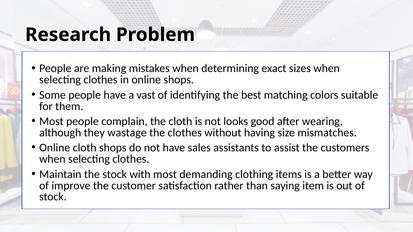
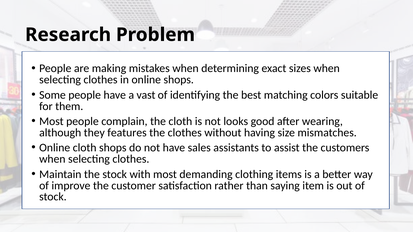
wastage: wastage -> features
